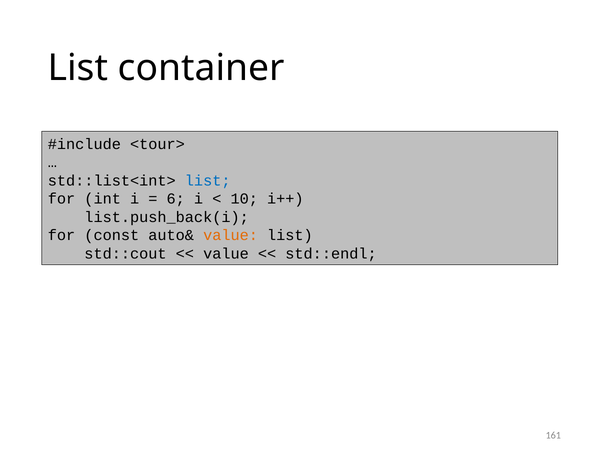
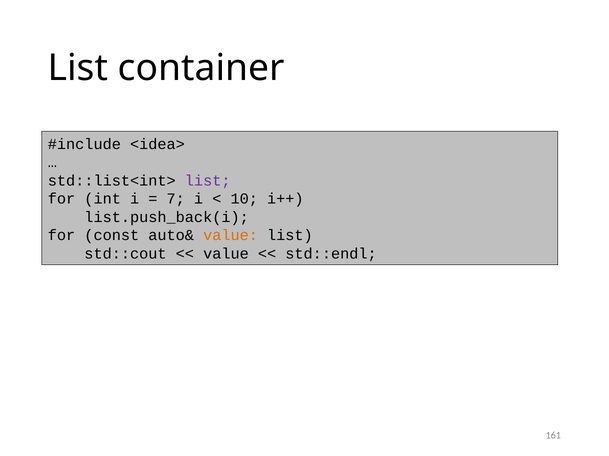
<tour>: <tour> -> <idea>
list at (208, 181) colour: blue -> purple
6: 6 -> 7
